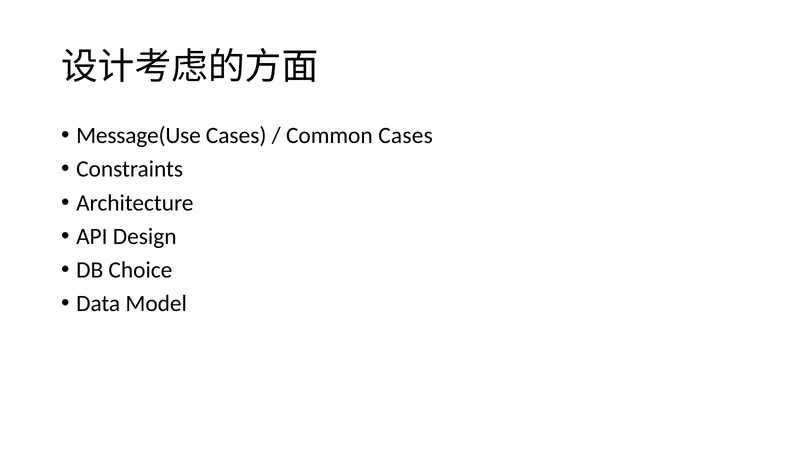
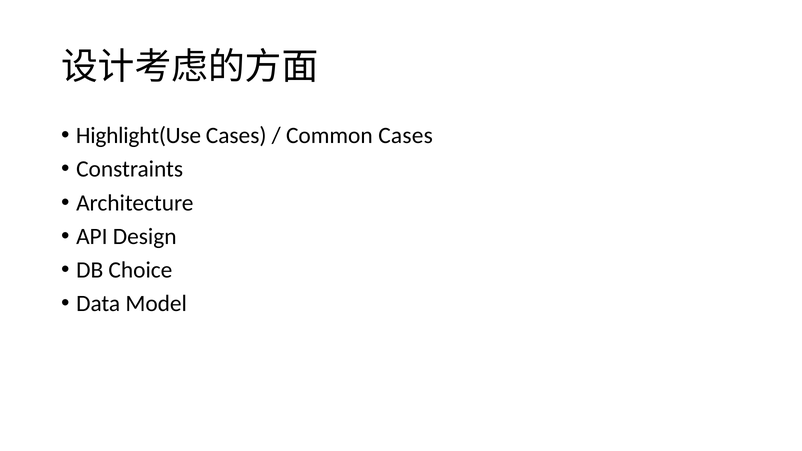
Message(Use: Message(Use -> Highlight(Use
